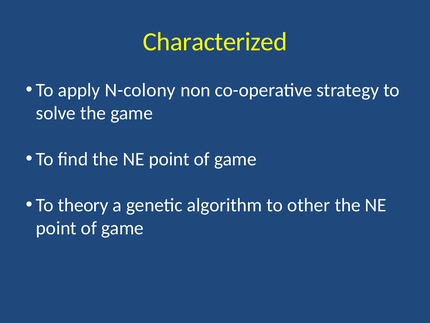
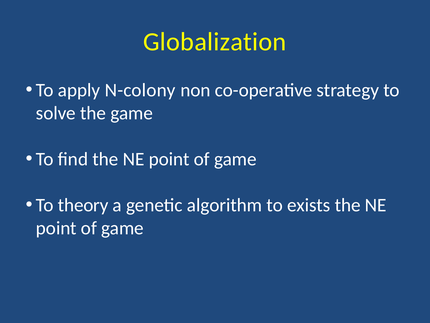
Characterized: Characterized -> Globalization
other: other -> exists
